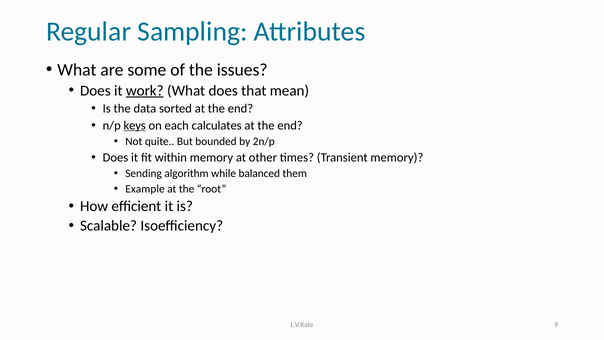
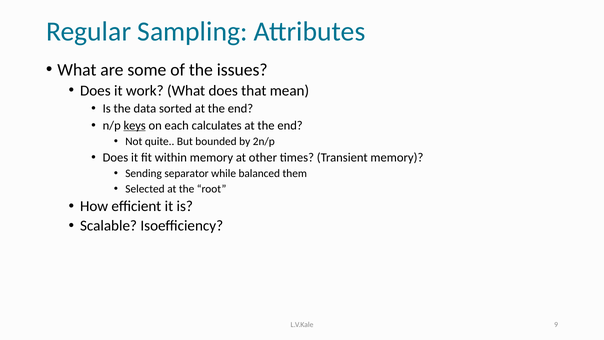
work underline: present -> none
algorithm: algorithm -> separator
Example: Example -> Selected
